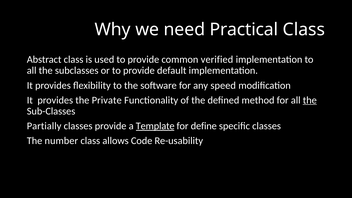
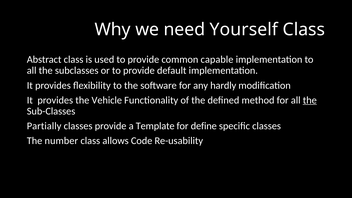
Practical: Practical -> Yourself
verified: verified -> capable
speed: speed -> hardly
Private: Private -> Vehicle
Template underline: present -> none
